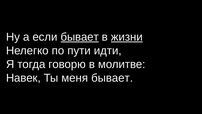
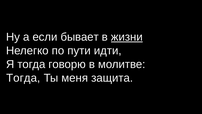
бывает at (80, 37) underline: present -> none
Навек at (23, 78): Навек -> Тогда
меня бывает: бывает -> защита
